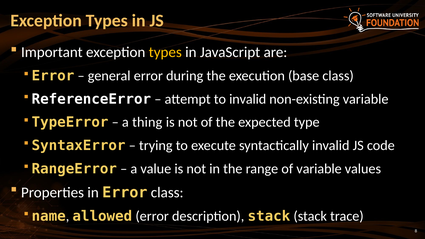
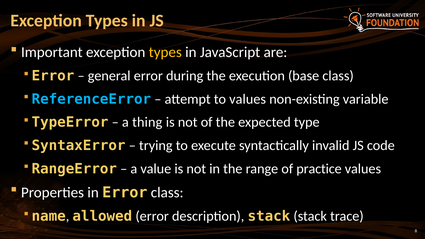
ReferenceError colour: white -> light blue
to invalid: invalid -> values
of variable: variable -> practice
